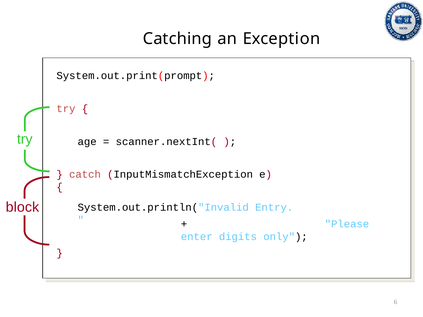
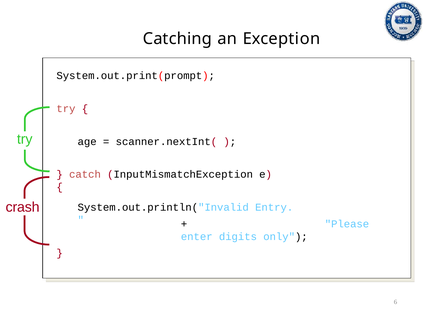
block: block -> crash
